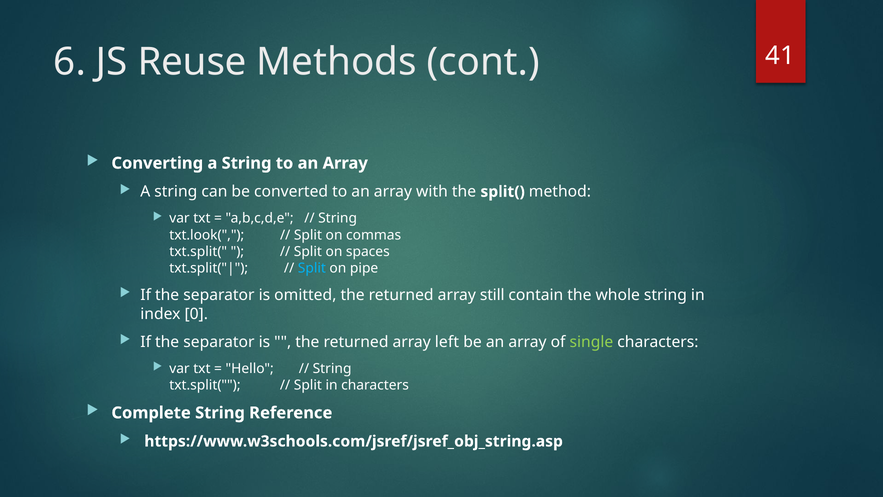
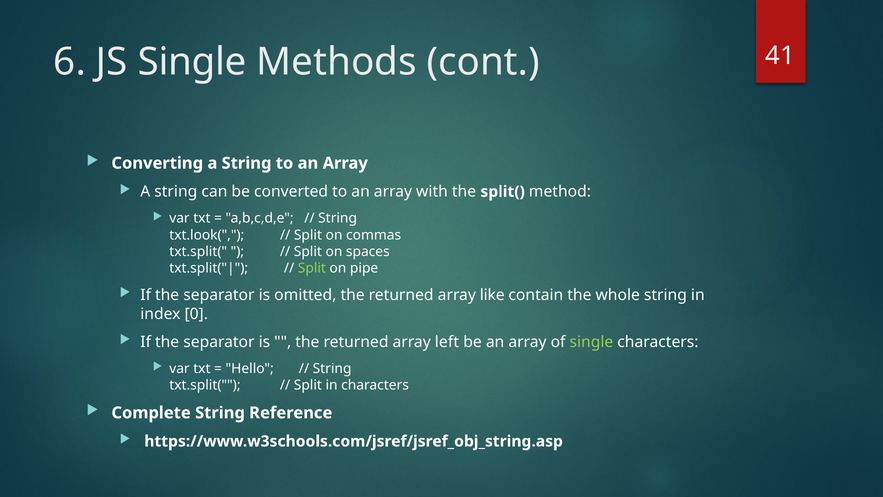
JS Reuse: Reuse -> Single
Split at (312, 268) colour: light blue -> light green
still: still -> like
